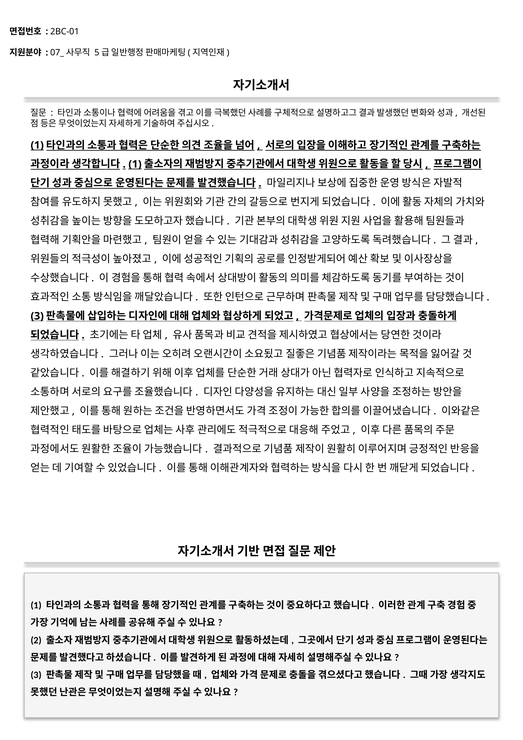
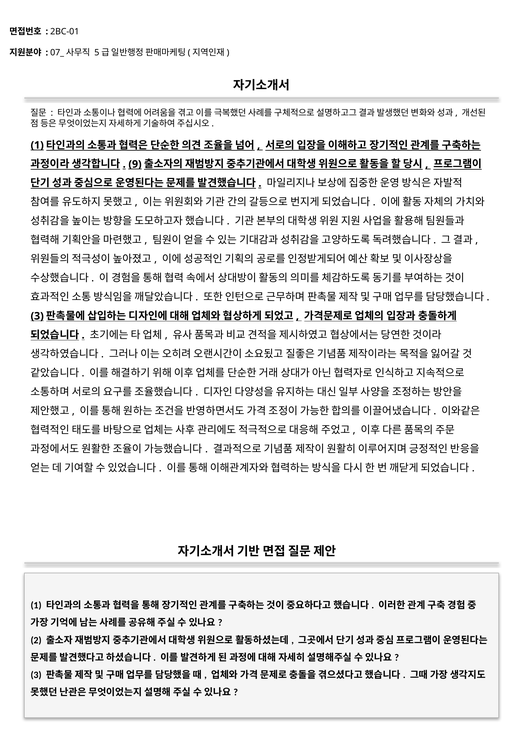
1 at (135, 164): 1 -> 9
